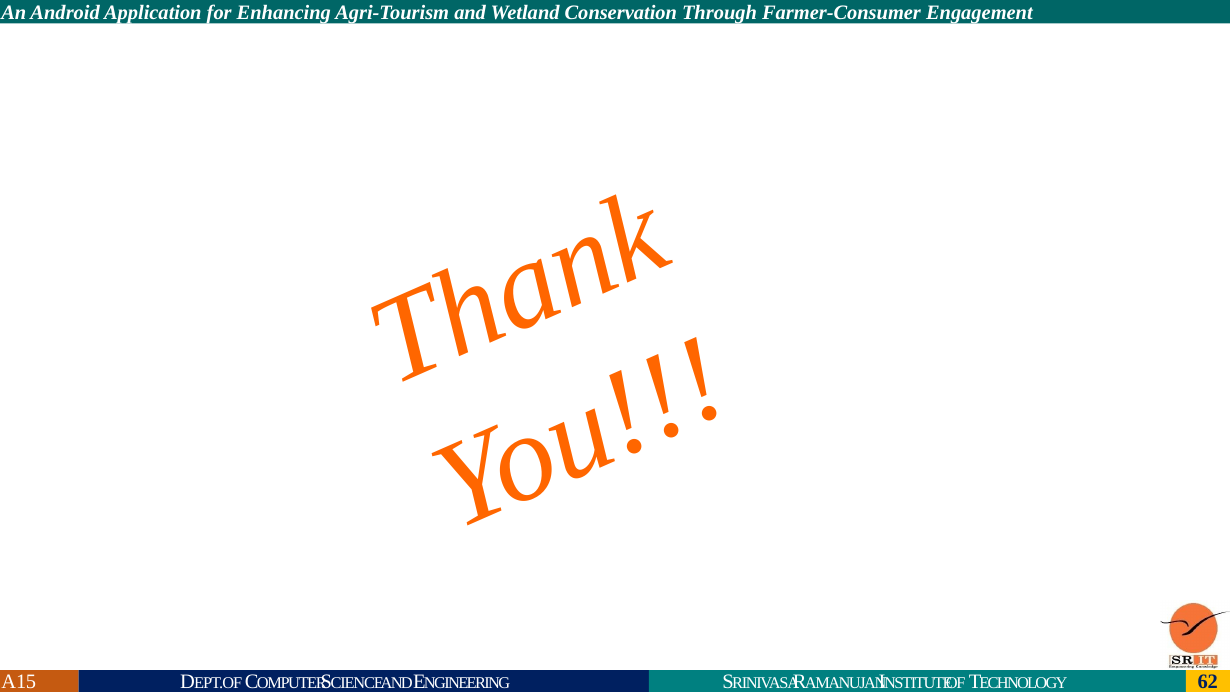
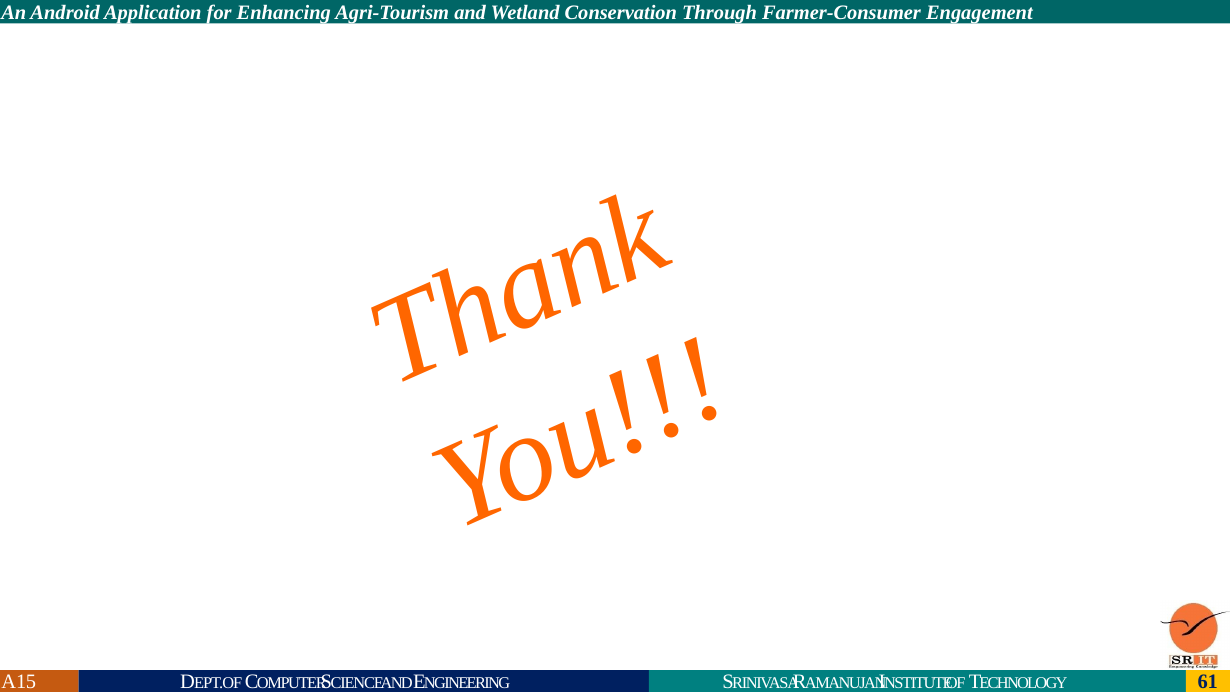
62: 62 -> 61
